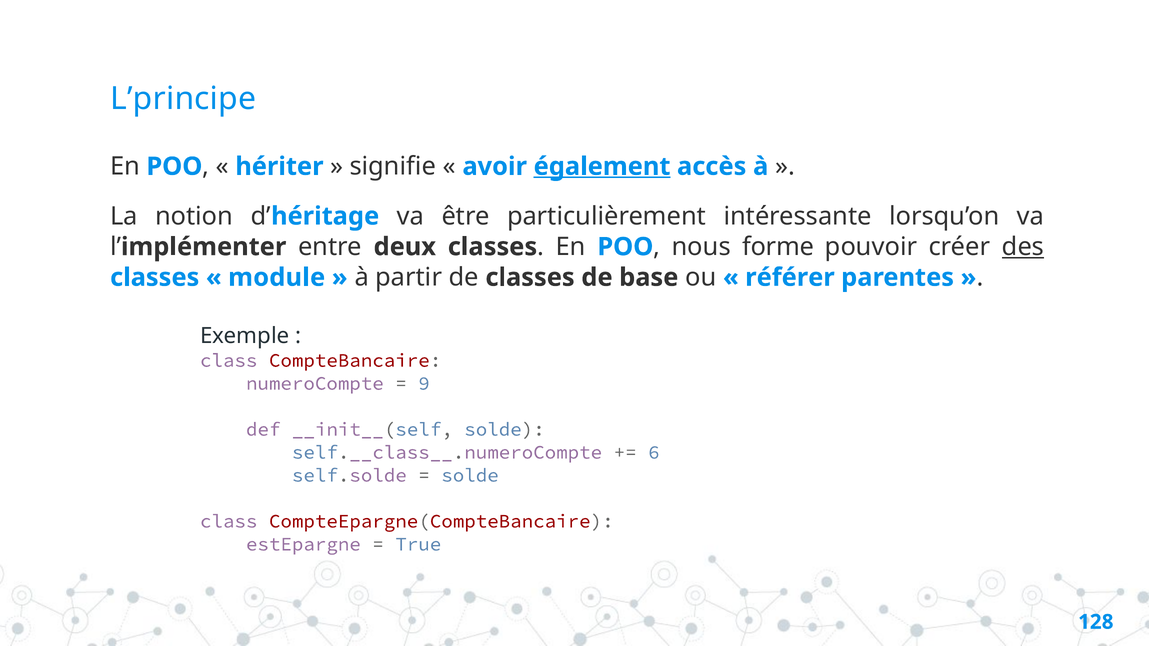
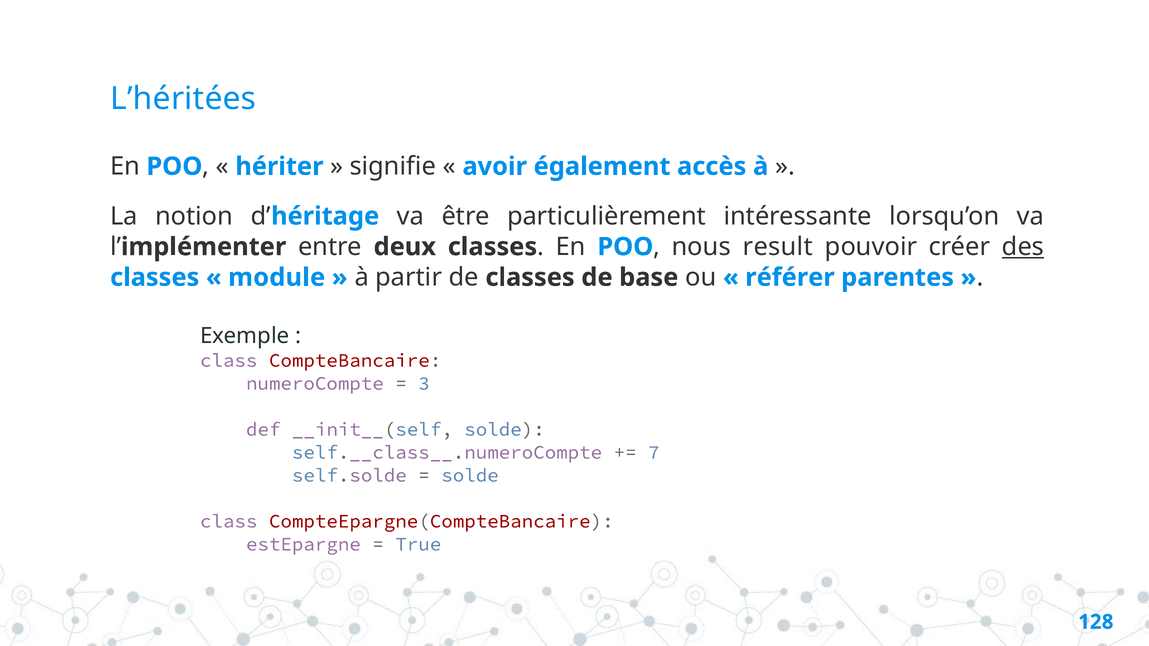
L’principe: L’principe -> L’héritées
également underline: present -> none
forme: forme -> result
9: 9 -> 3
6: 6 -> 7
